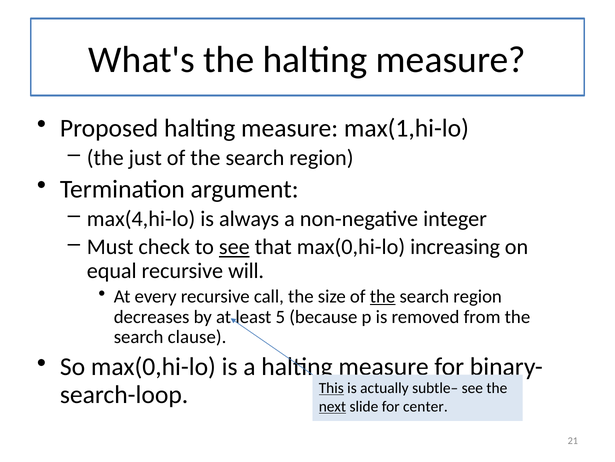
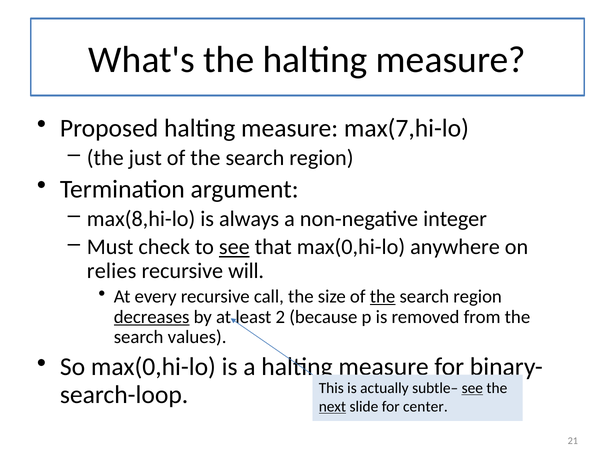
max(1,hi-lo: max(1,hi-lo -> max(7,hi-lo
max(4,hi-lo: max(4,hi-lo -> max(8,hi-lo
increasing: increasing -> anywhere
equal: equal -> relies
decreases underline: none -> present
5: 5 -> 2
clause: clause -> values
This underline: present -> none
see at (472, 388) underline: none -> present
